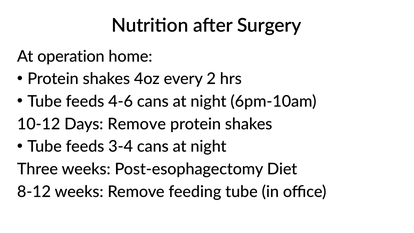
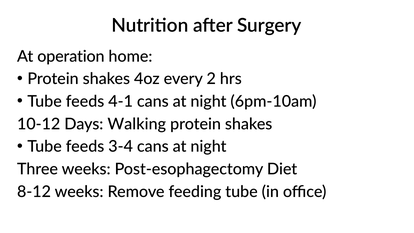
4-6: 4-6 -> 4-1
Days Remove: Remove -> Walking
